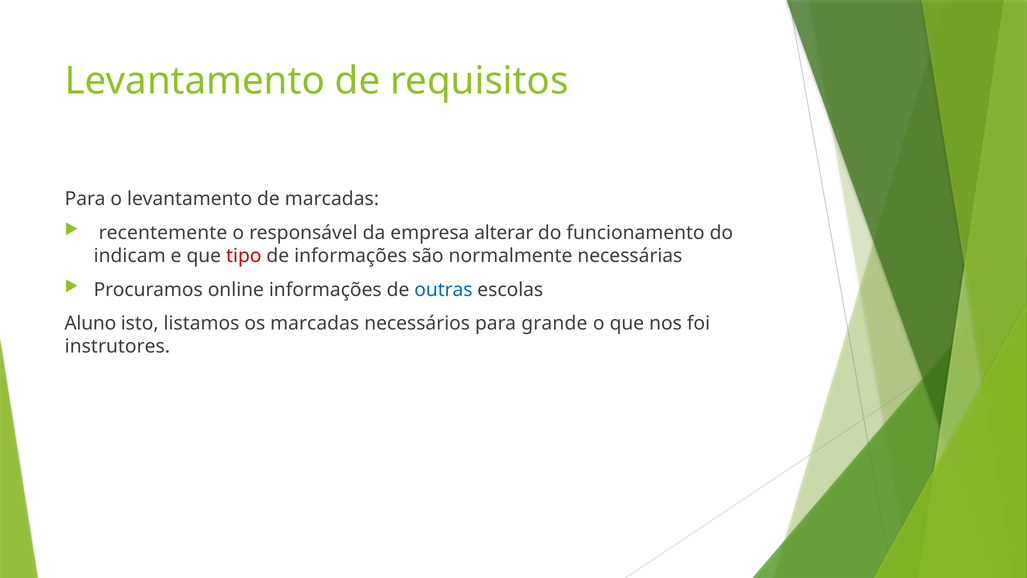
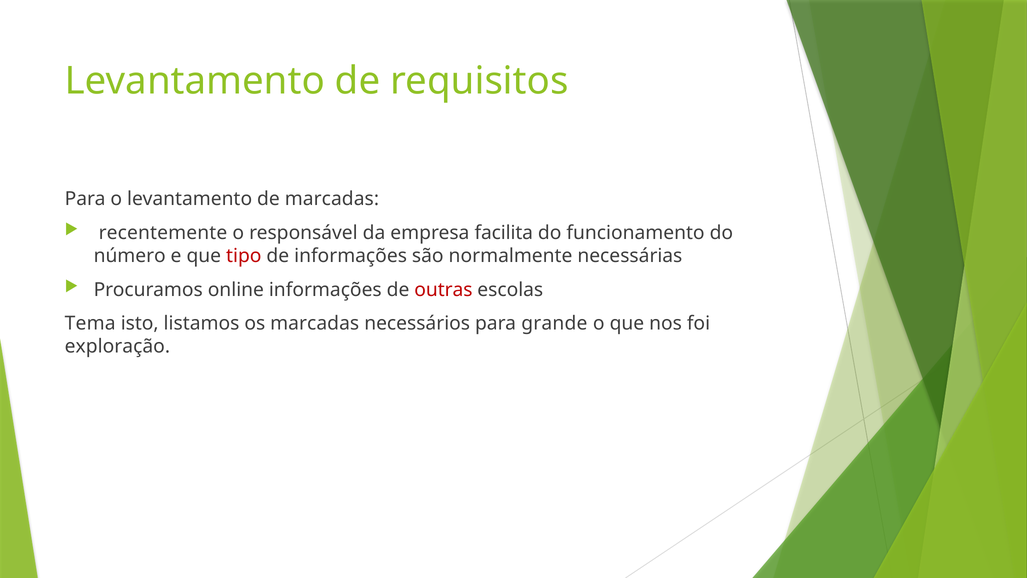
alterar: alterar -> facilita
indicam: indicam -> número
outras colour: blue -> red
Aluno: Aluno -> Tema
instrutores: instrutores -> exploração
